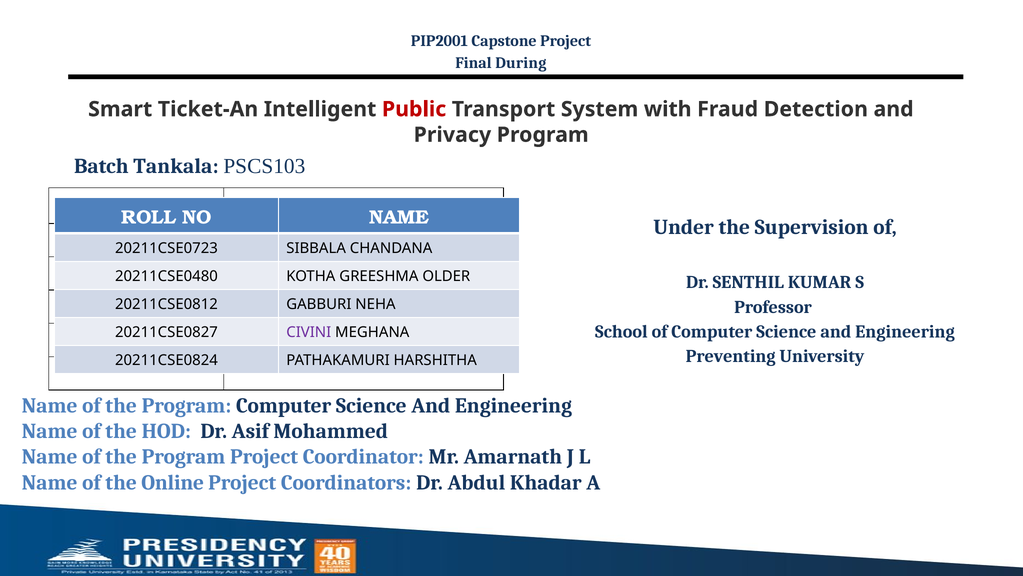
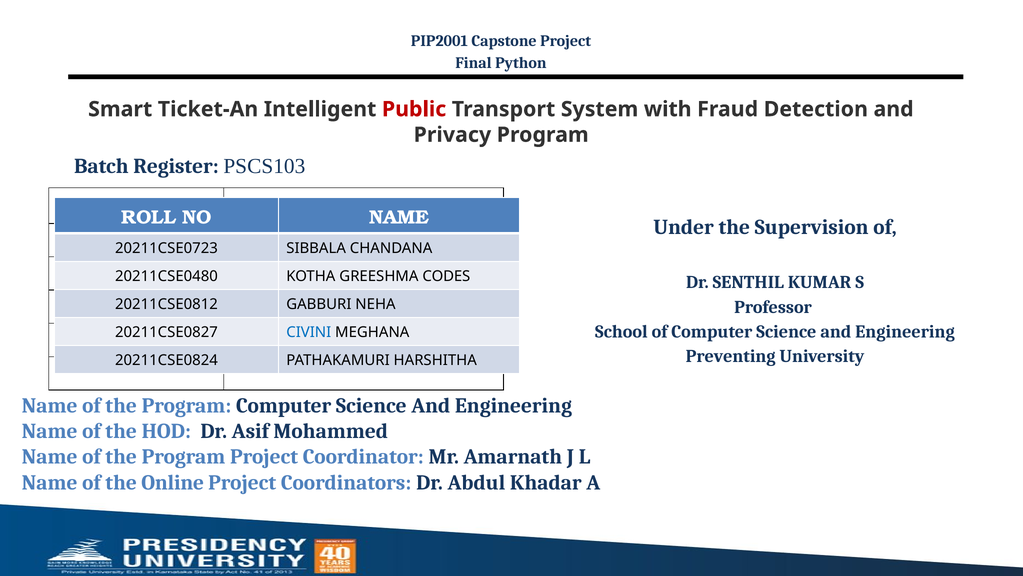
During: During -> Python
Tankala: Tankala -> Register
OLDER: OLDER -> CODES
CIVINI colour: purple -> blue
